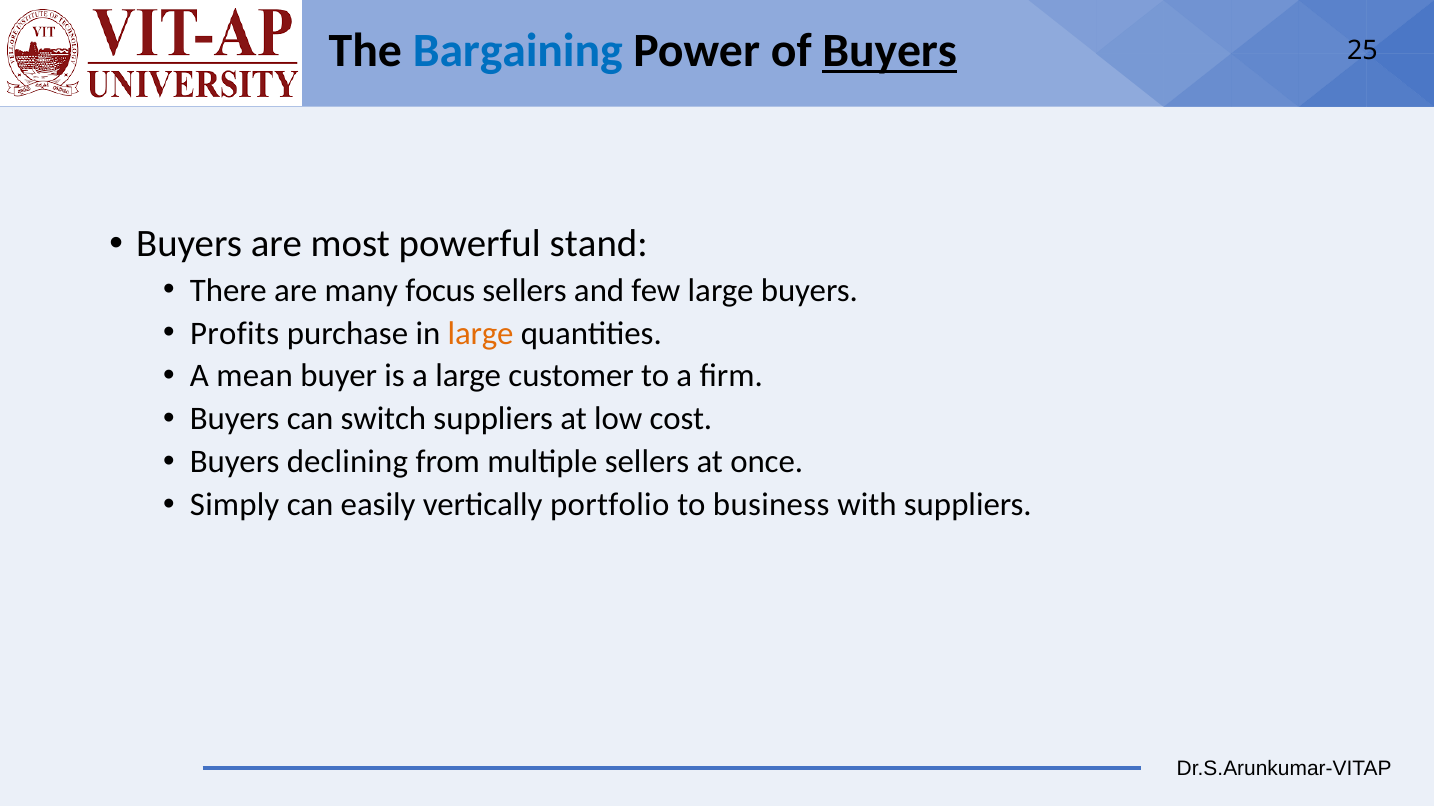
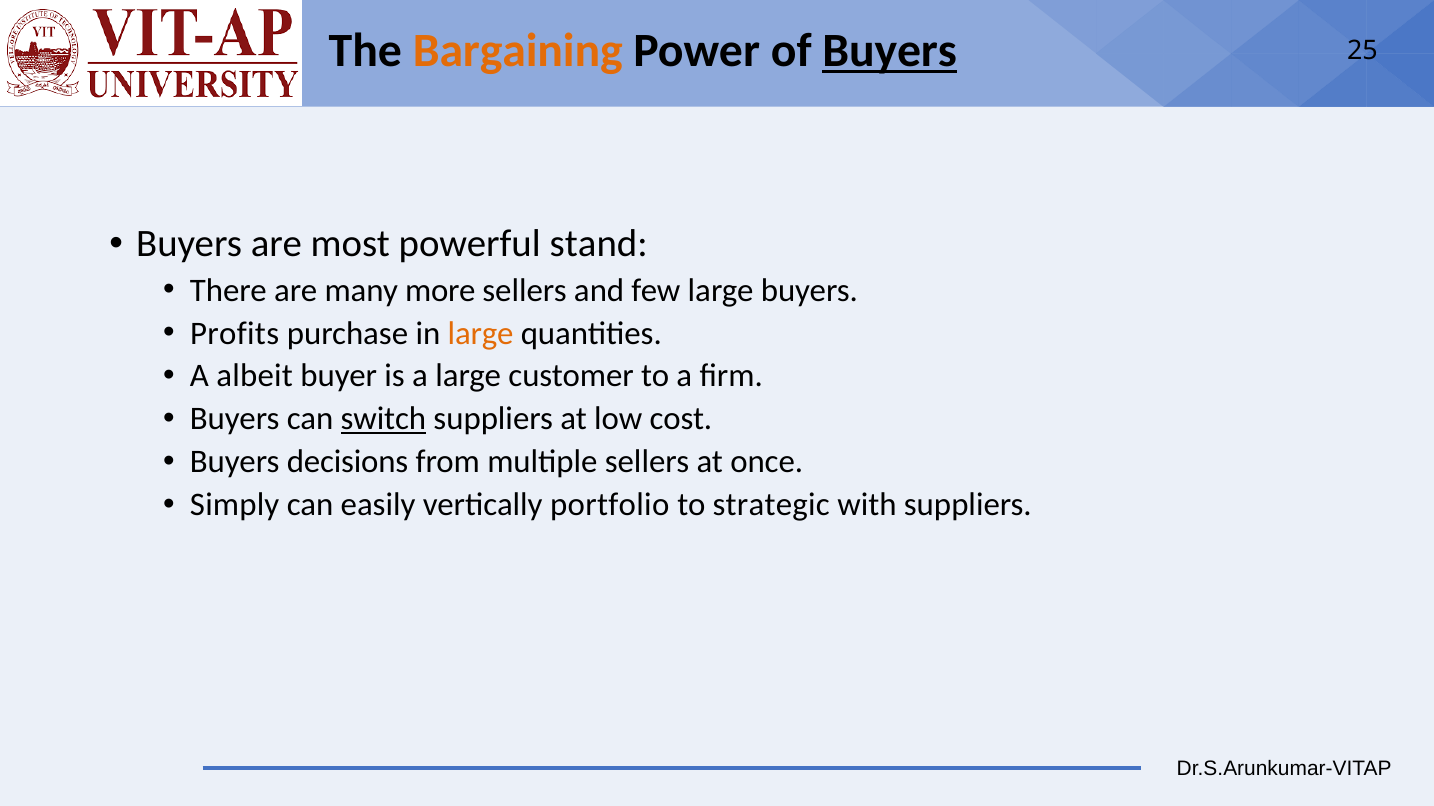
Bargaining colour: blue -> orange
focus: focus -> more
mean: mean -> albeit
switch underline: none -> present
declining: declining -> decisions
business: business -> strategic
